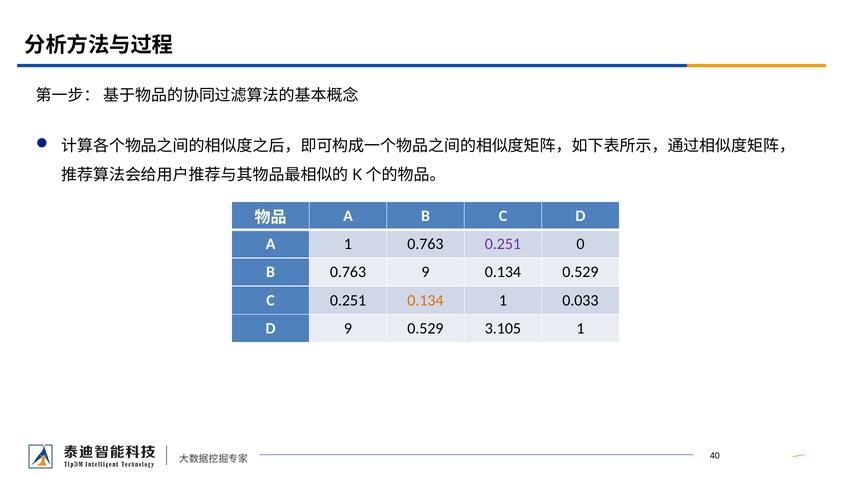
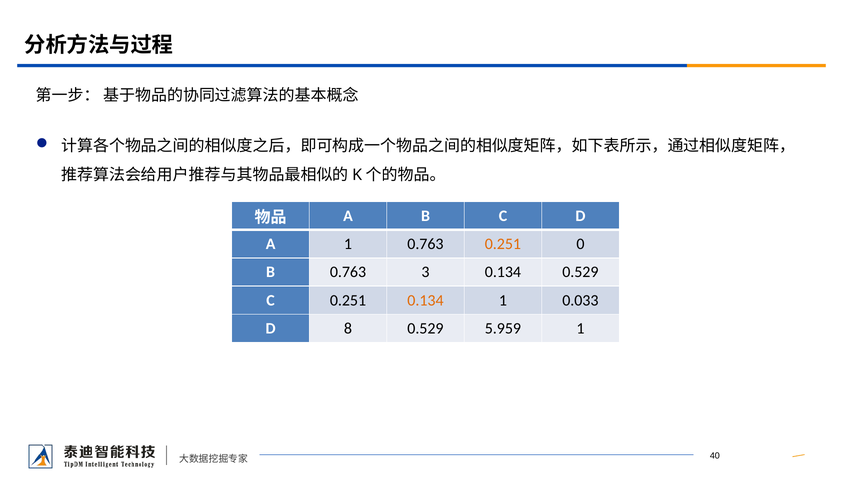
0.251 at (503, 244) colour: purple -> orange
0.763 9: 9 -> 3
D 9: 9 -> 8
3.105: 3.105 -> 5.959
